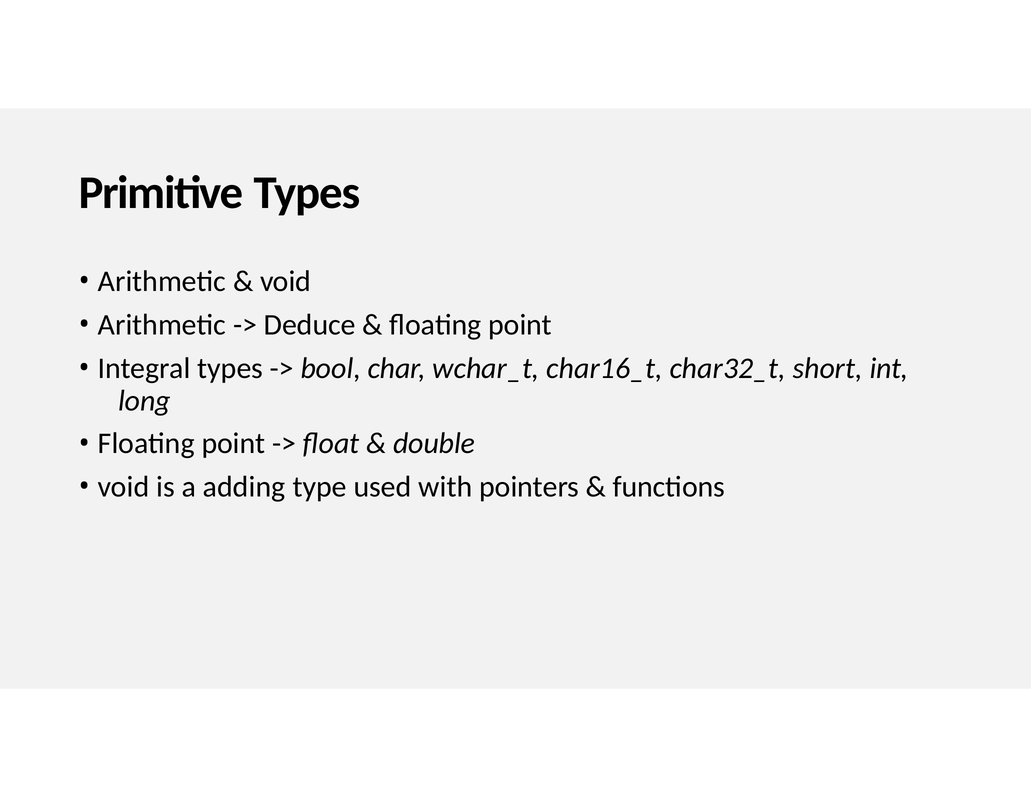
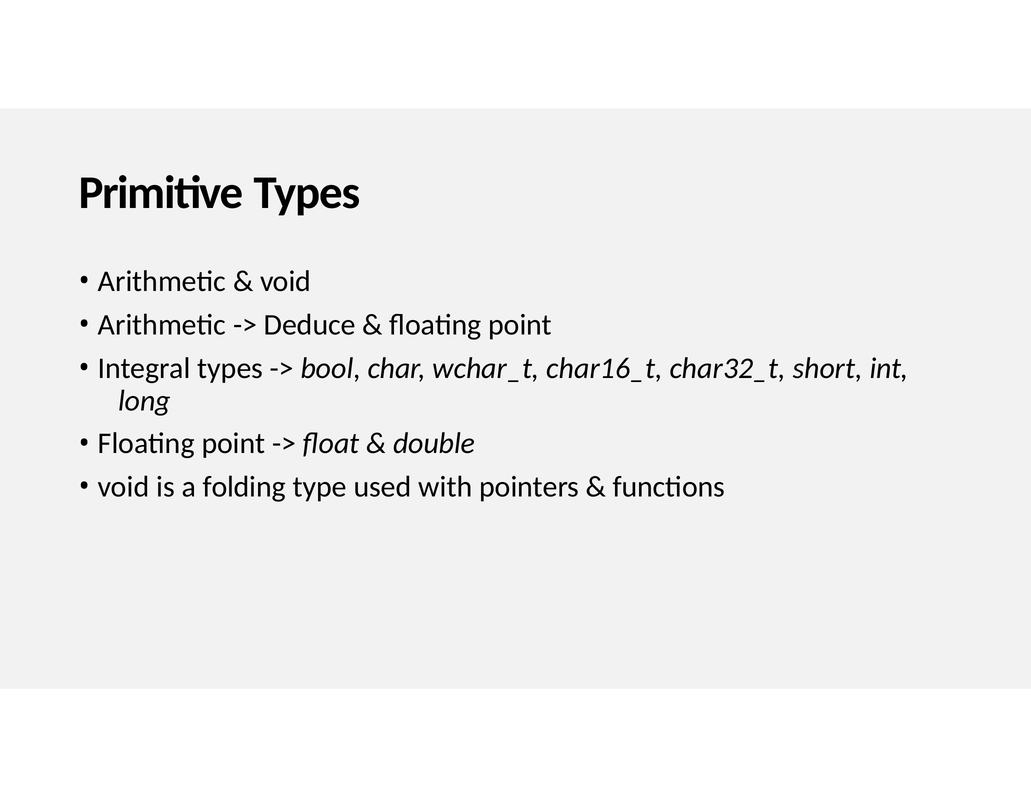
adding: adding -> folding
